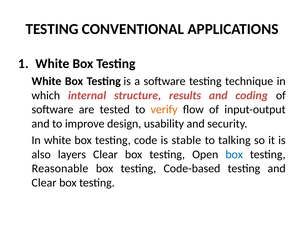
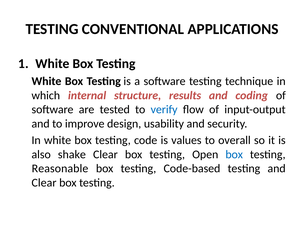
verify colour: orange -> blue
stable: stable -> values
talking: talking -> overall
layers: layers -> shake
